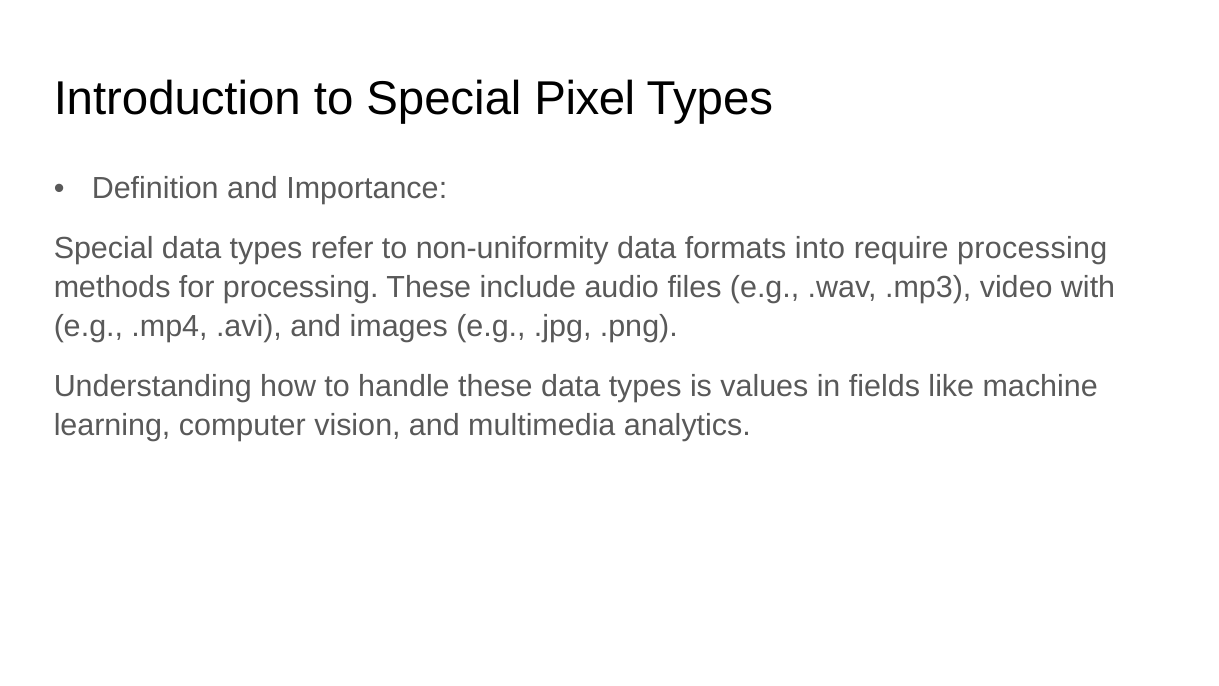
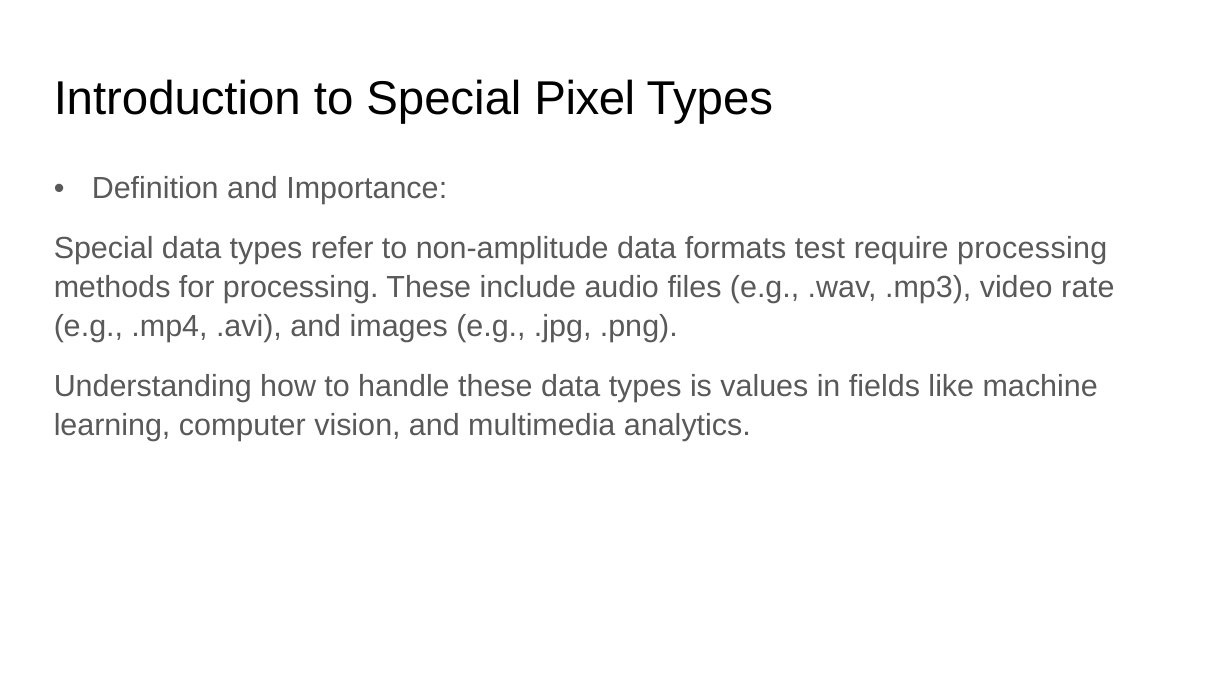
non-uniformity: non-uniformity -> non-amplitude
into: into -> test
with: with -> rate
